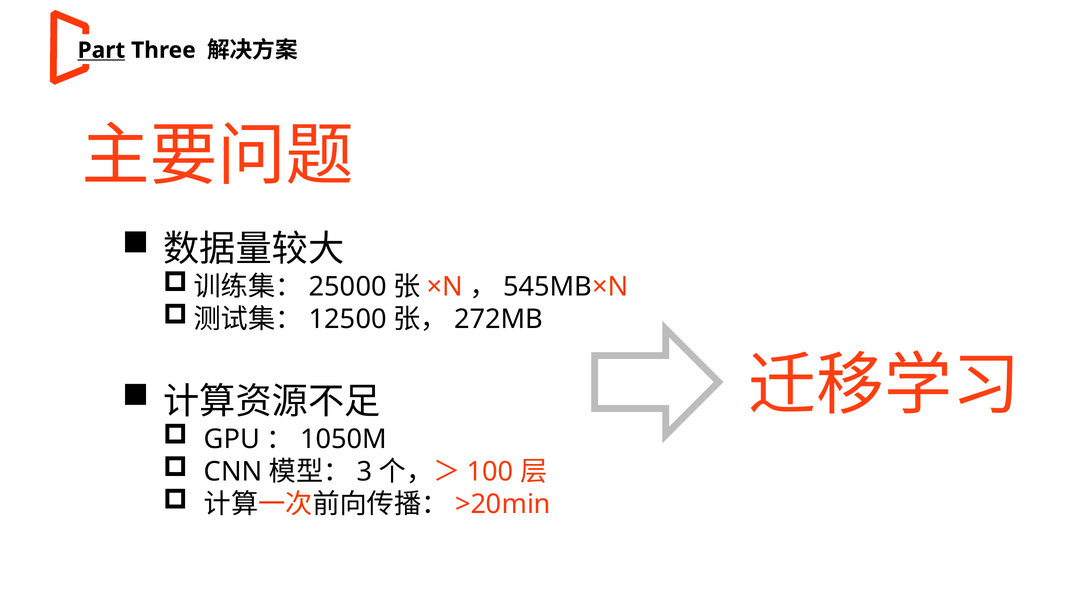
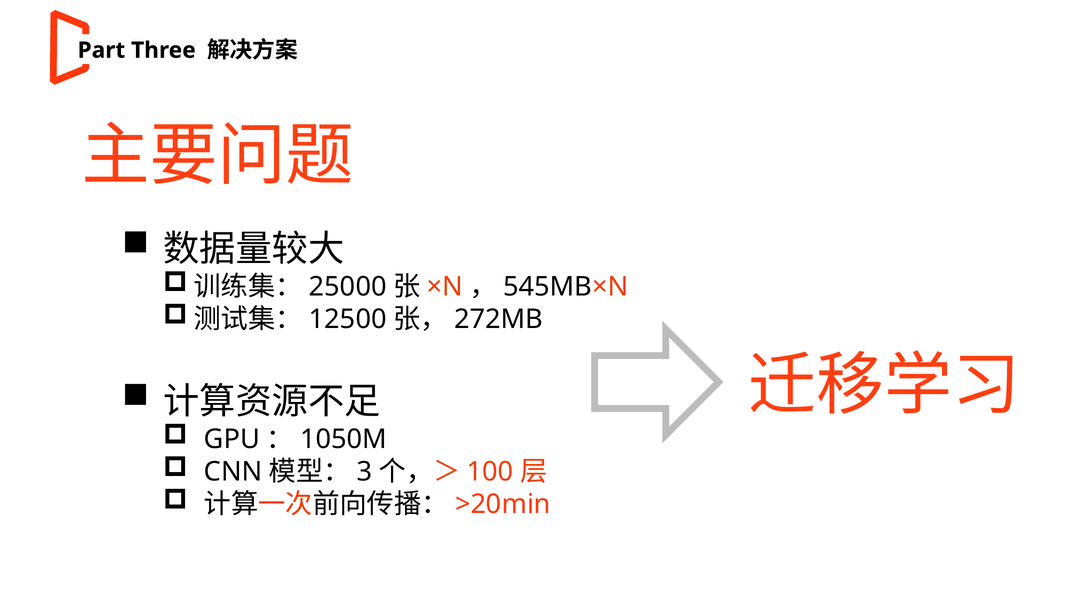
Part underline: present -> none
